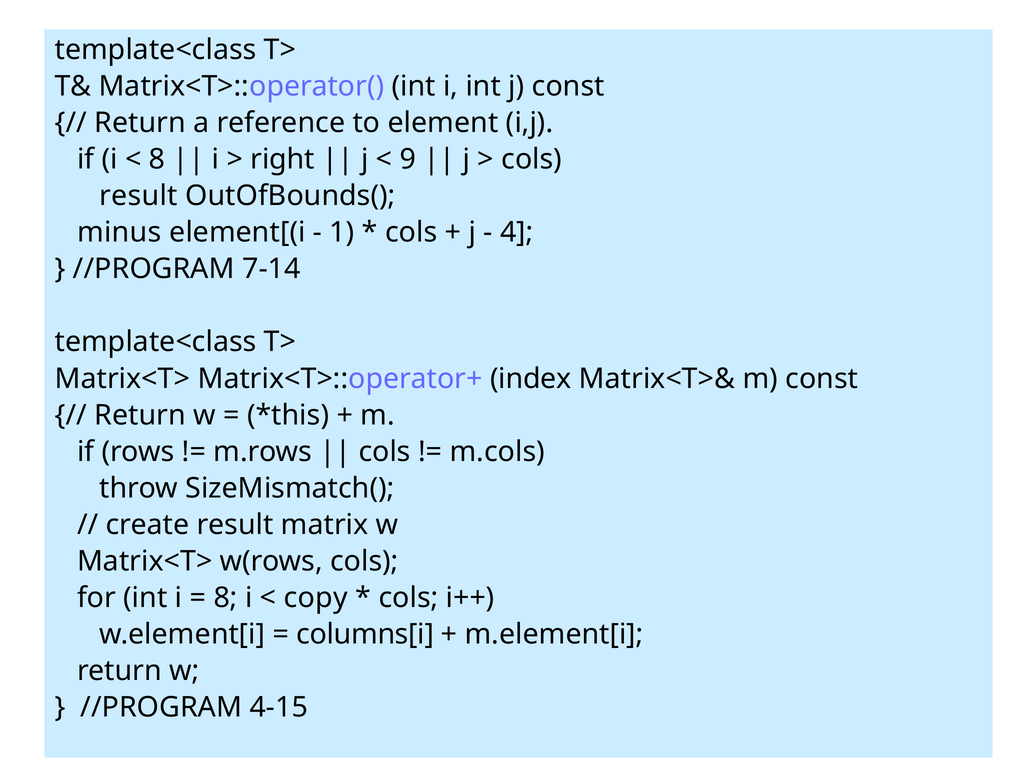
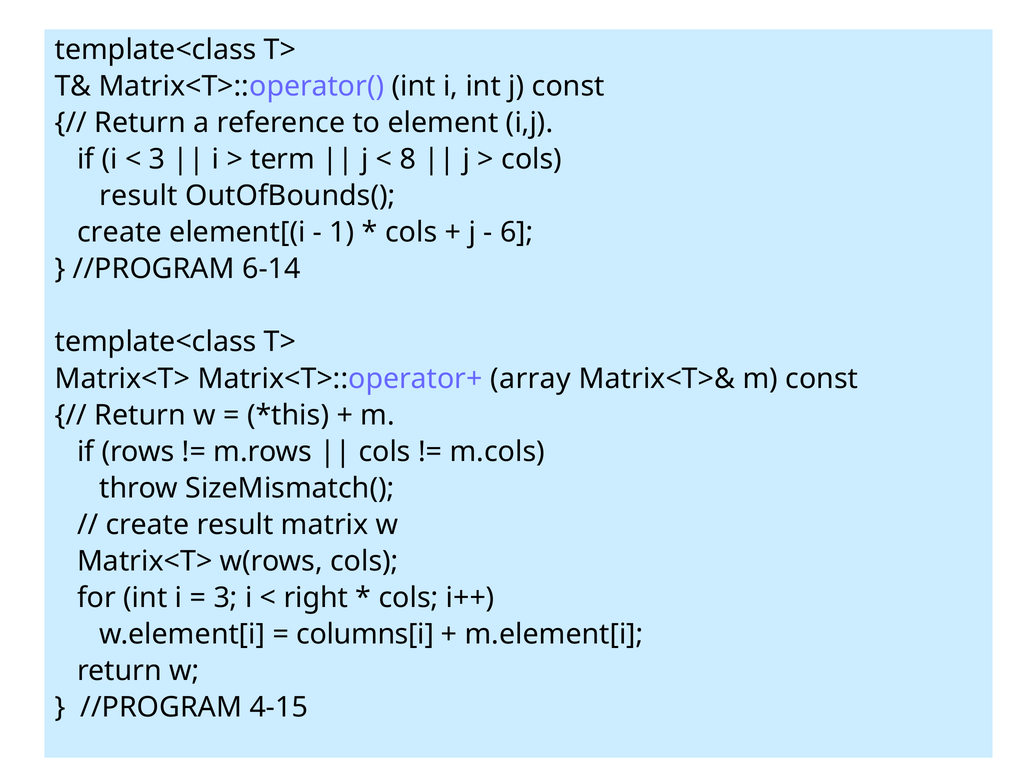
8 at (157, 159): 8 -> 3
right: right -> term
9: 9 -> 8
minus at (119, 233): minus -> create
4: 4 -> 6
7-14: 7-14 -> 6-14
index: index -> array
8 at (226, 598): 8 -> 3
copy: copy -> right
